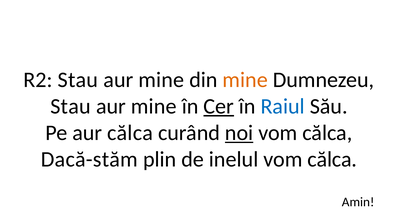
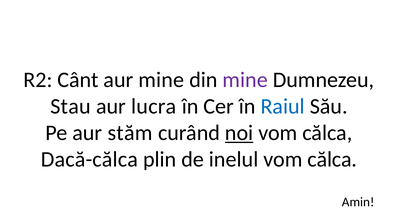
R2 Stau: Stau -> Cânt
mine at (245, 80) colour: orange -> purple
mine at (154, 106): mine -> lucra
Cer underline: present -> none
aur călca: călca -> stăm
Dacă-stăm: Dacă-stăm -> Dacă-călca
